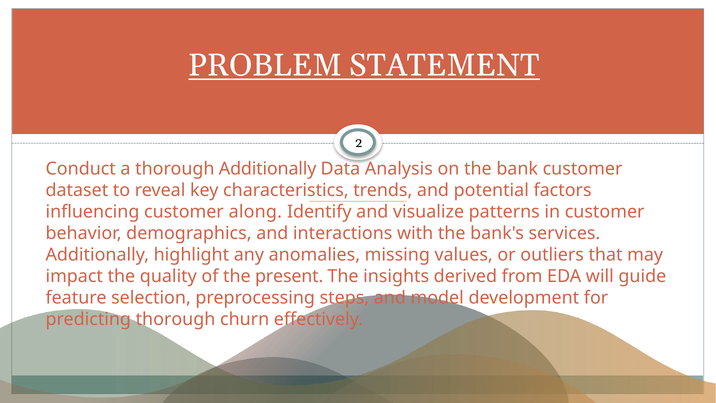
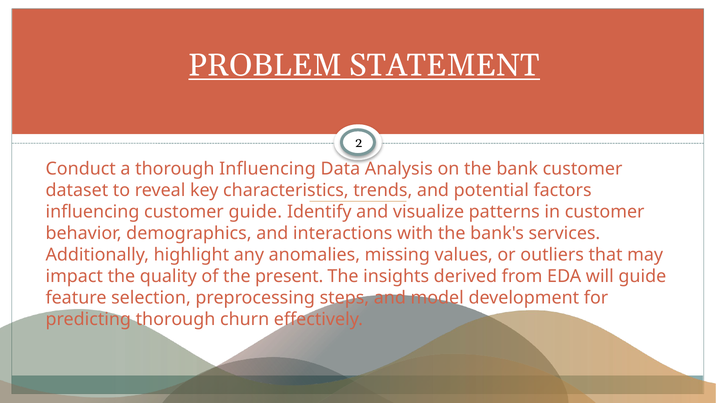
thorough Additionally: Additionally -> Influencing
customer along: along -> guide
